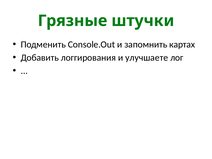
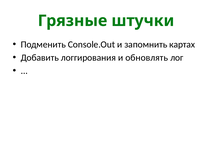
улучшаете: улучшаете -> обновлять
